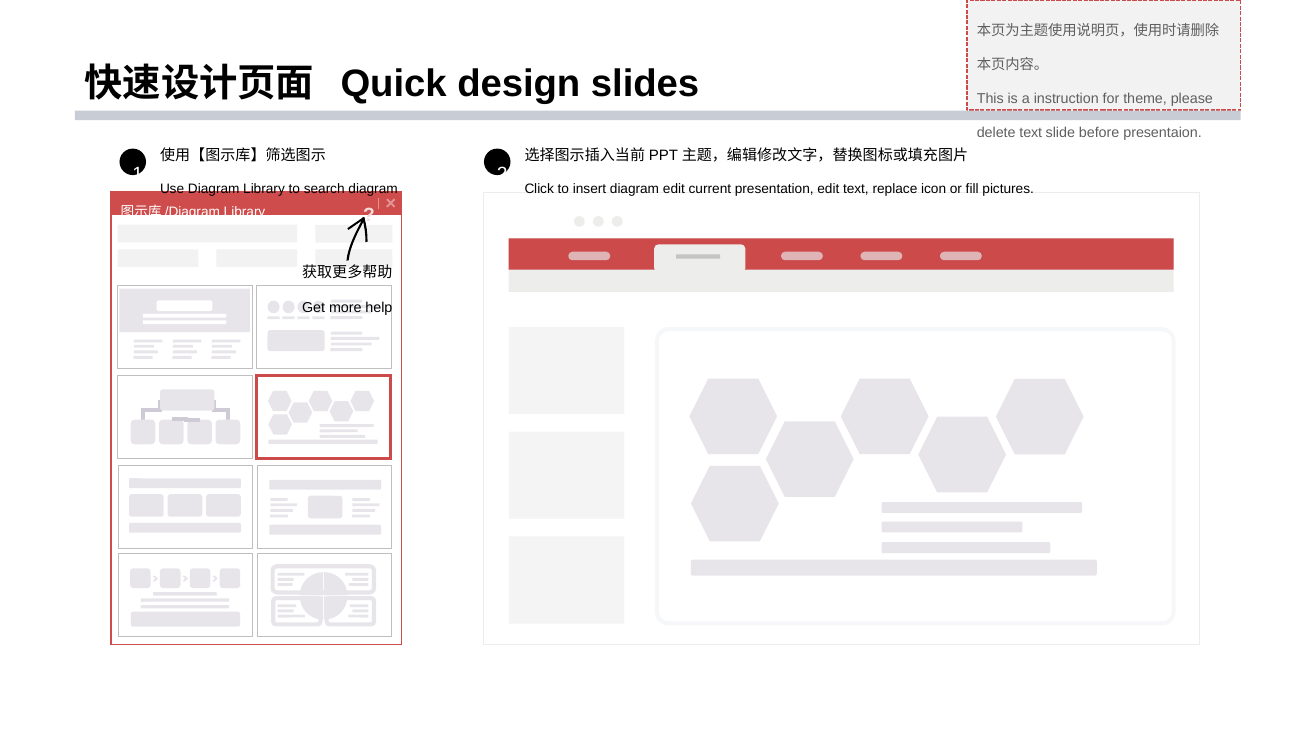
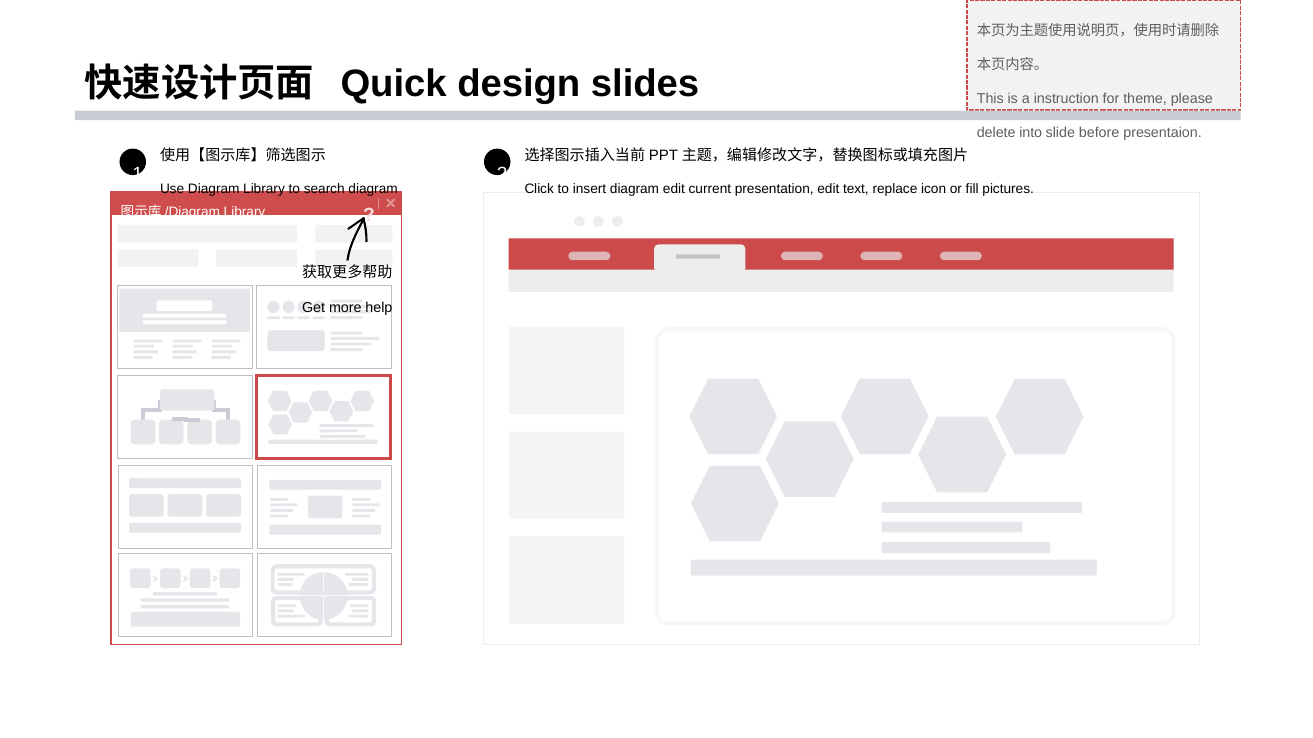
delete text: text -> into
